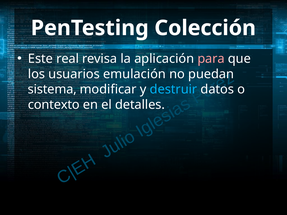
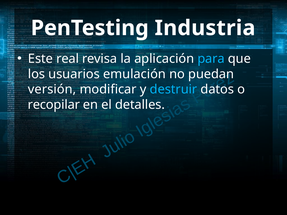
Colección: Colección -> Industria
para colour: pink -> light blue
sistema: sistema -> versión
contexto: contexto -> recopilar
